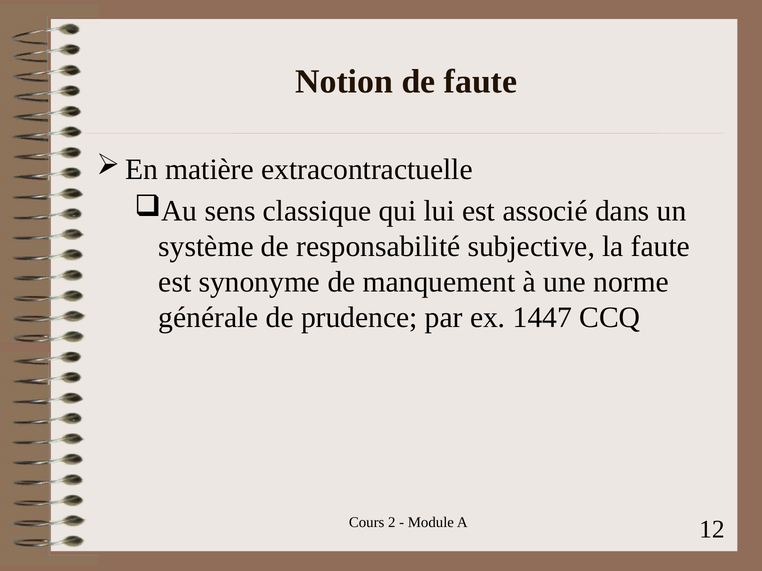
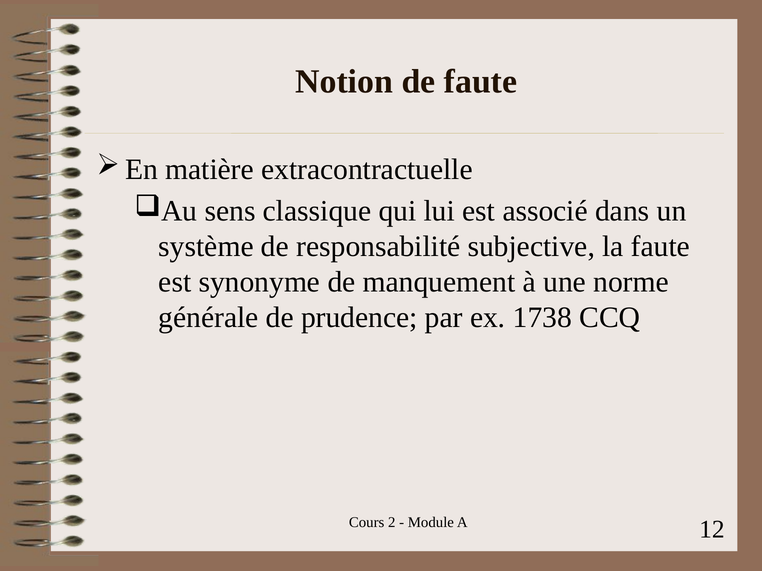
1447: 1447 -> 1738
